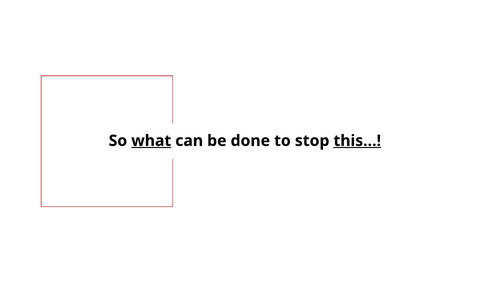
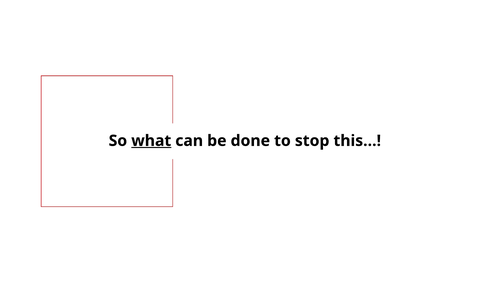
this… underline: present -> none
